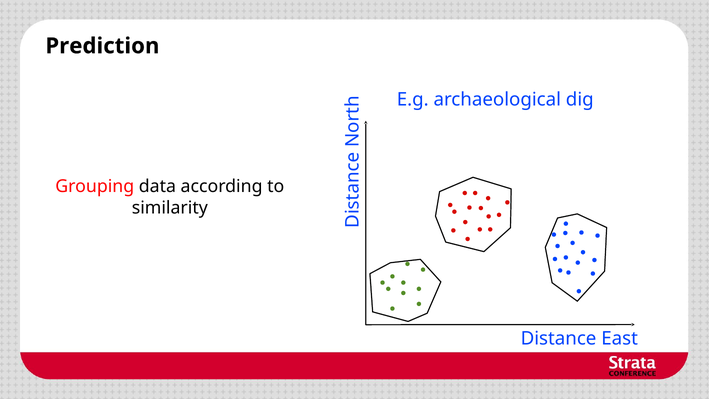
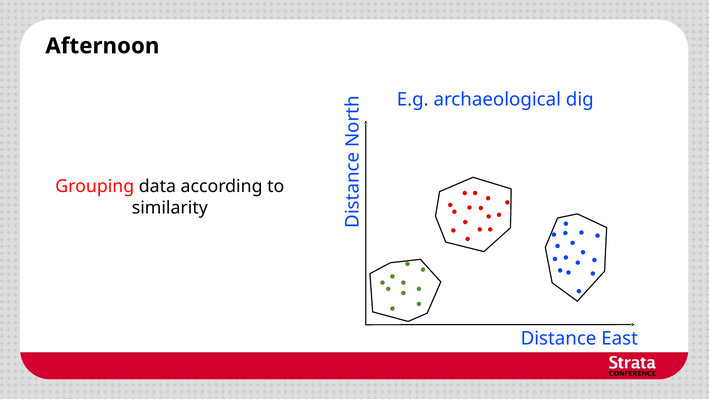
Prediction: Prediction -> Afternoon
